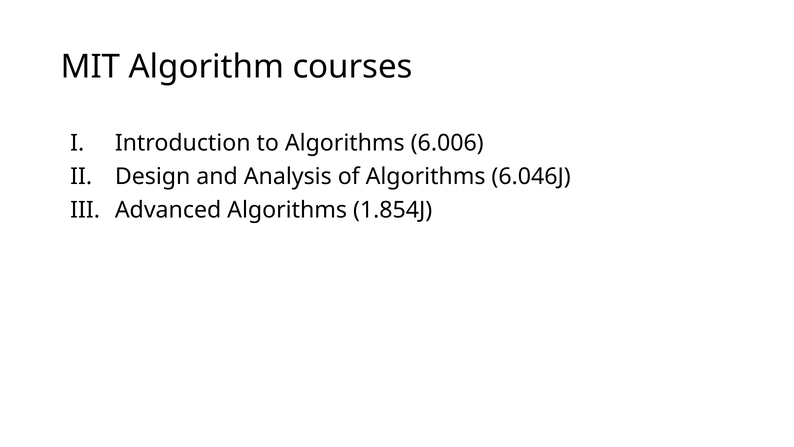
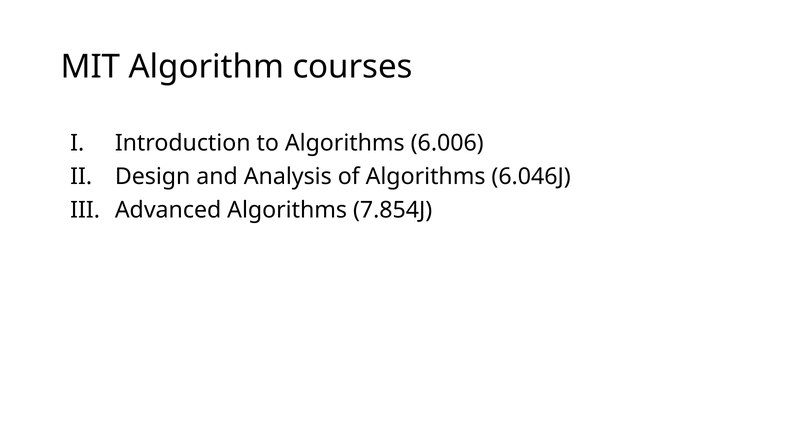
1.854J: 1.854J -> 7.854J
